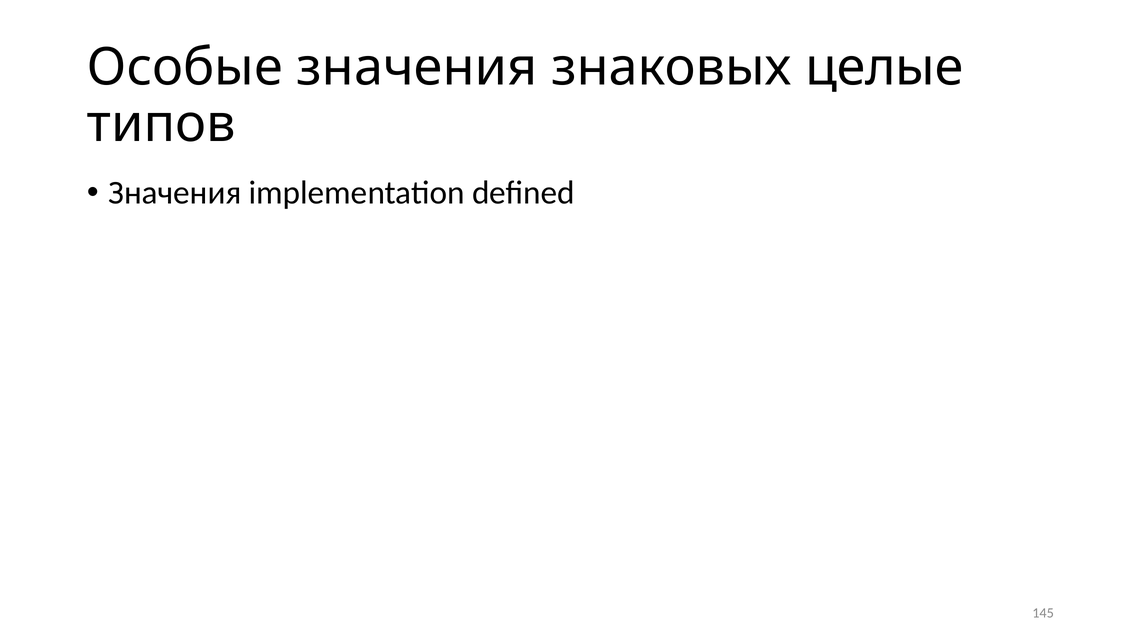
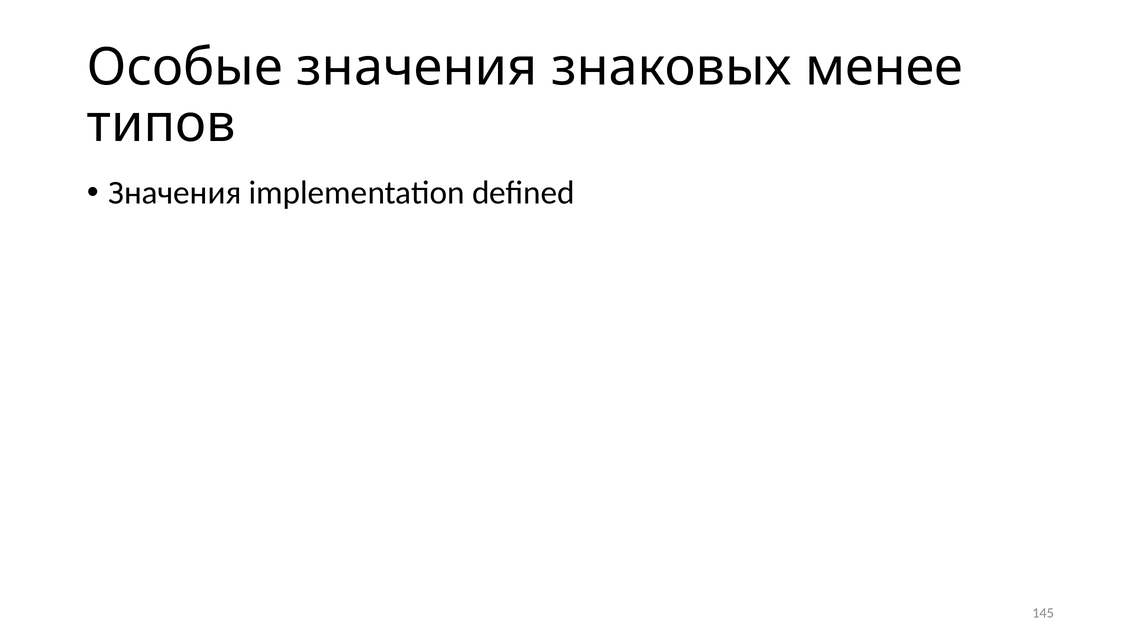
целые: целые -> менее
